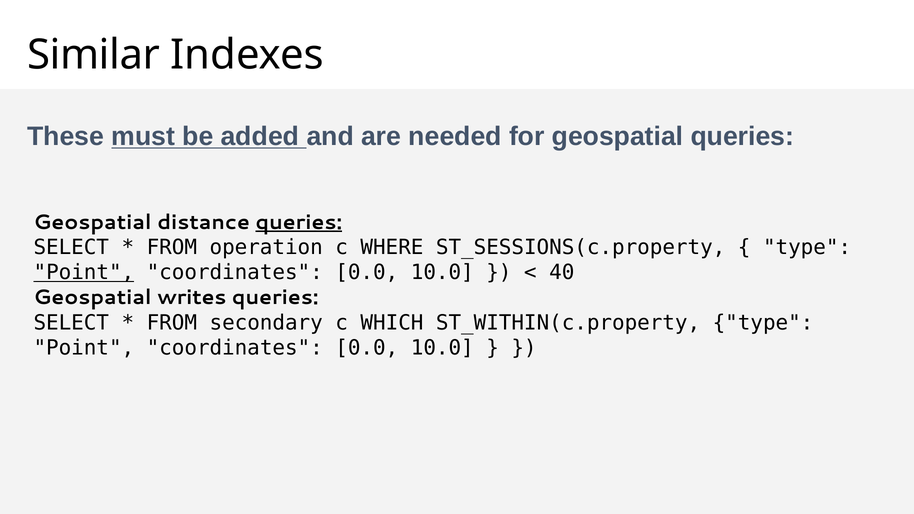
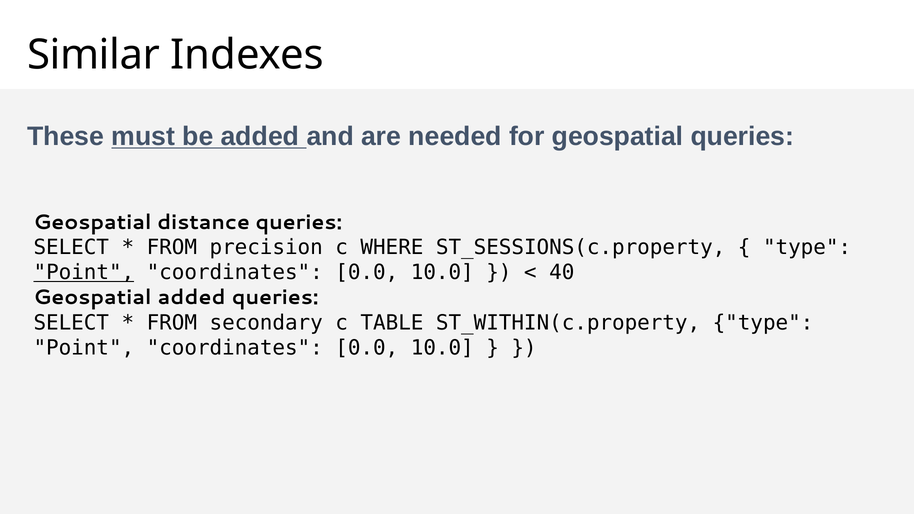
queries at (299, 222) underline: present -> none
operation: operation -> precision
Geospatial writes: writes -> added
WHICH: WHICH -> TABLE
